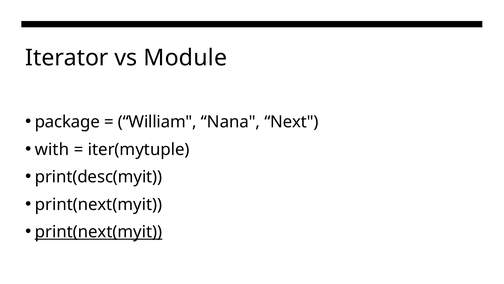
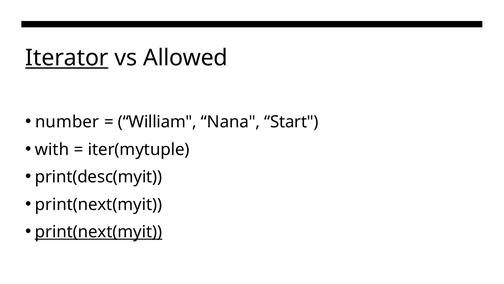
Iterator underline: none -> present
Module: Module -> Allowed
package: package -> number
Next: Next -> Start
